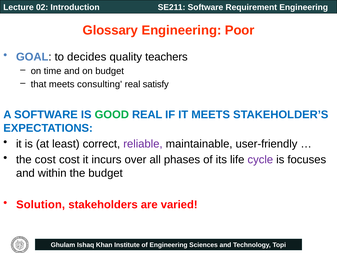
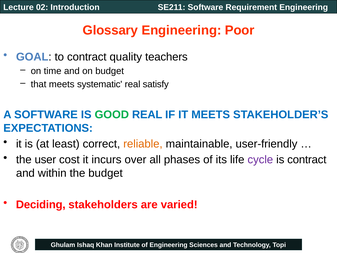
to decides: decides -> contract
consulting: consulting -> systematic
reliable colour: purple -> orange
the cost: cost -> user
is focuses: focuses -> contract
Solution: Solution -> Deciding
